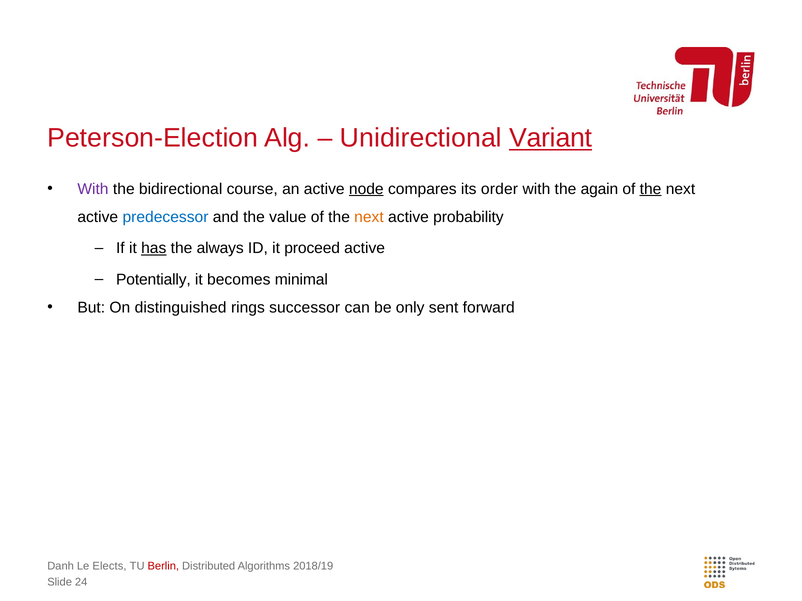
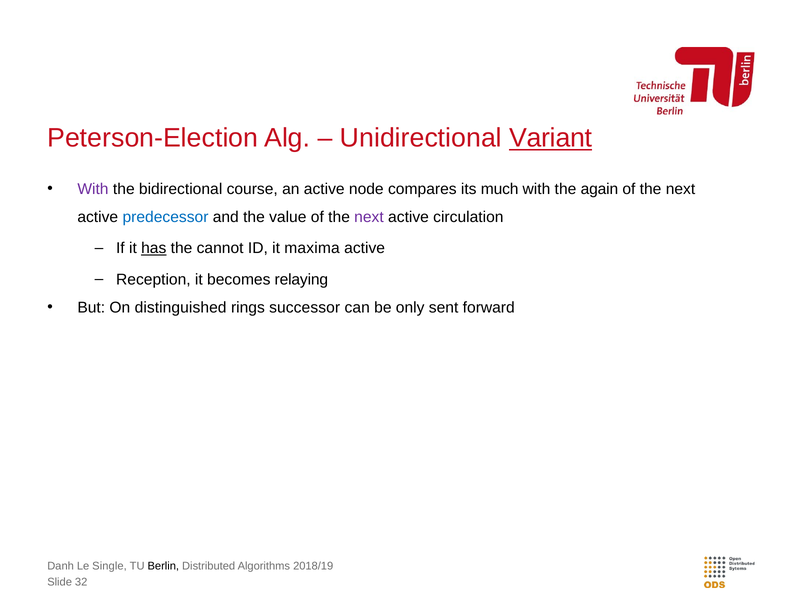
node underline: present -> none
order: order -> much
the at (651, 189) underline: present -> none
next at (369, 217) colour: orange -> purple
probability: probability -> circulation
always: always -> cannot
proceed: proceed -> maxima
Potentially: Potentially -> Reception
minimal: minimal -> relaying
Elects: Elects -> Single
Berlin colour: red -> black
24: 24 -> 32
